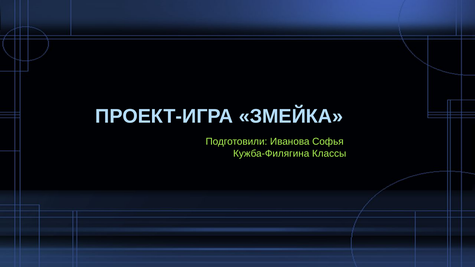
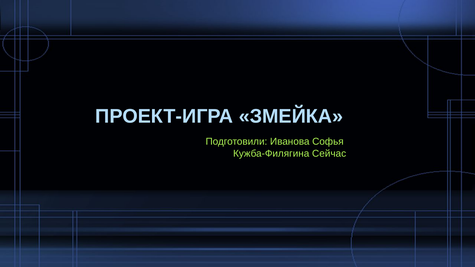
Классы: Классы -> Сейчас
